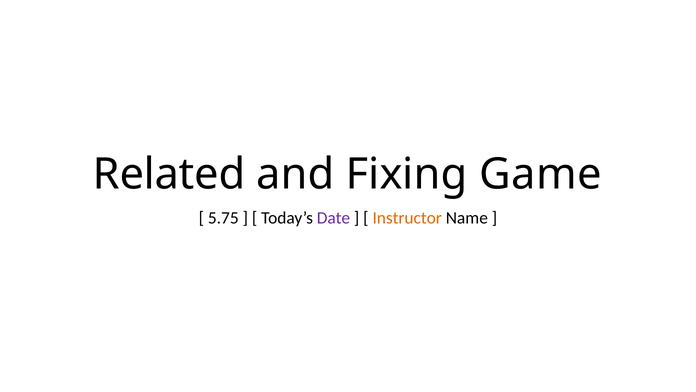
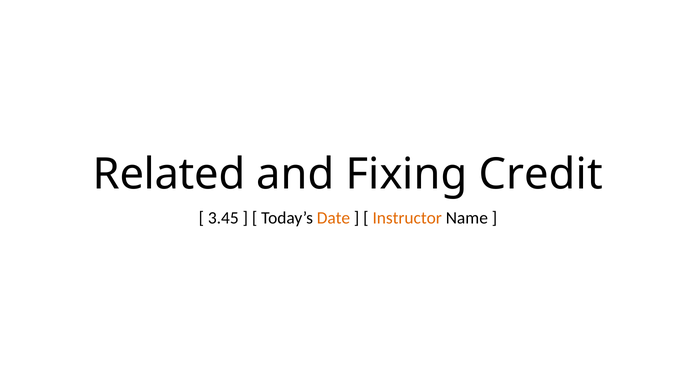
Game: Game -> Credit
5.75: 5.75 -> 3.45
Date colour: purple -> orange
